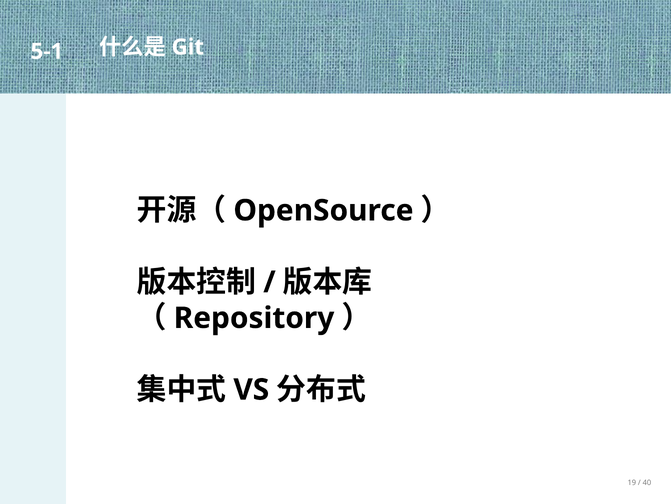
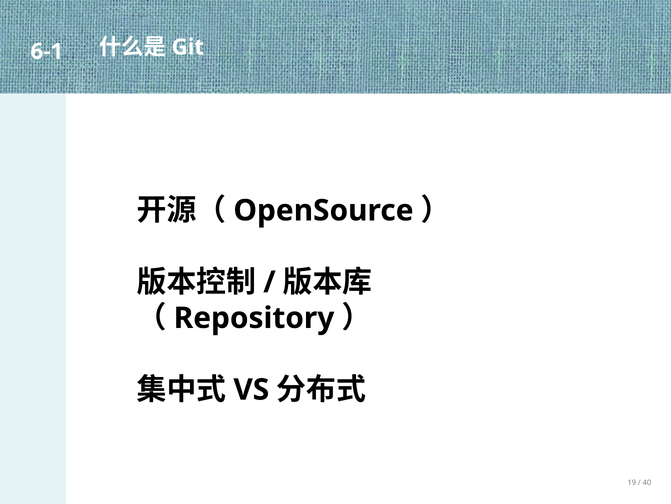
5-1: 5-1 -> 6-1
